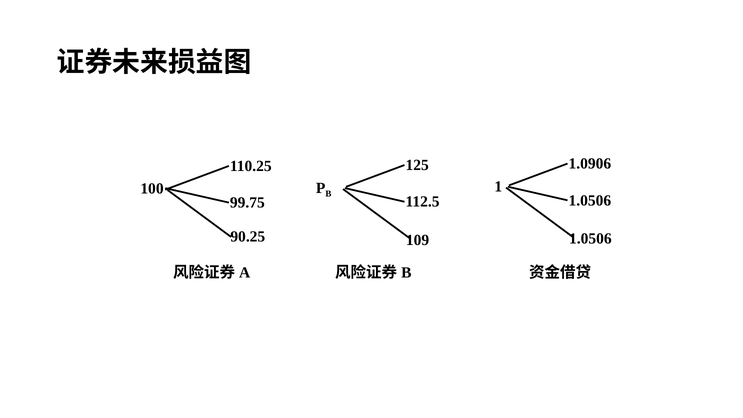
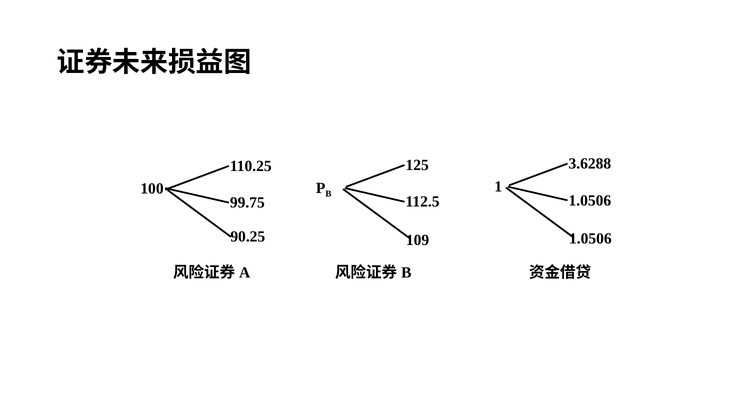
1.0906: 1.0906 -> 3.6288
